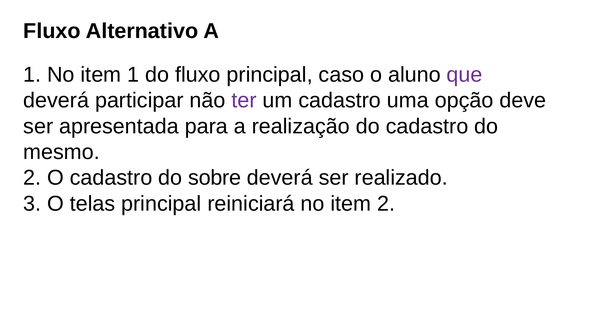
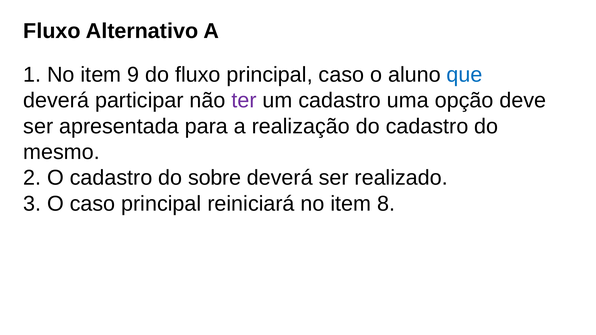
item 1: 1 -> 9
que colour: purple -> blue
O telas: telas -> caso
item 2: 2 -> 8
